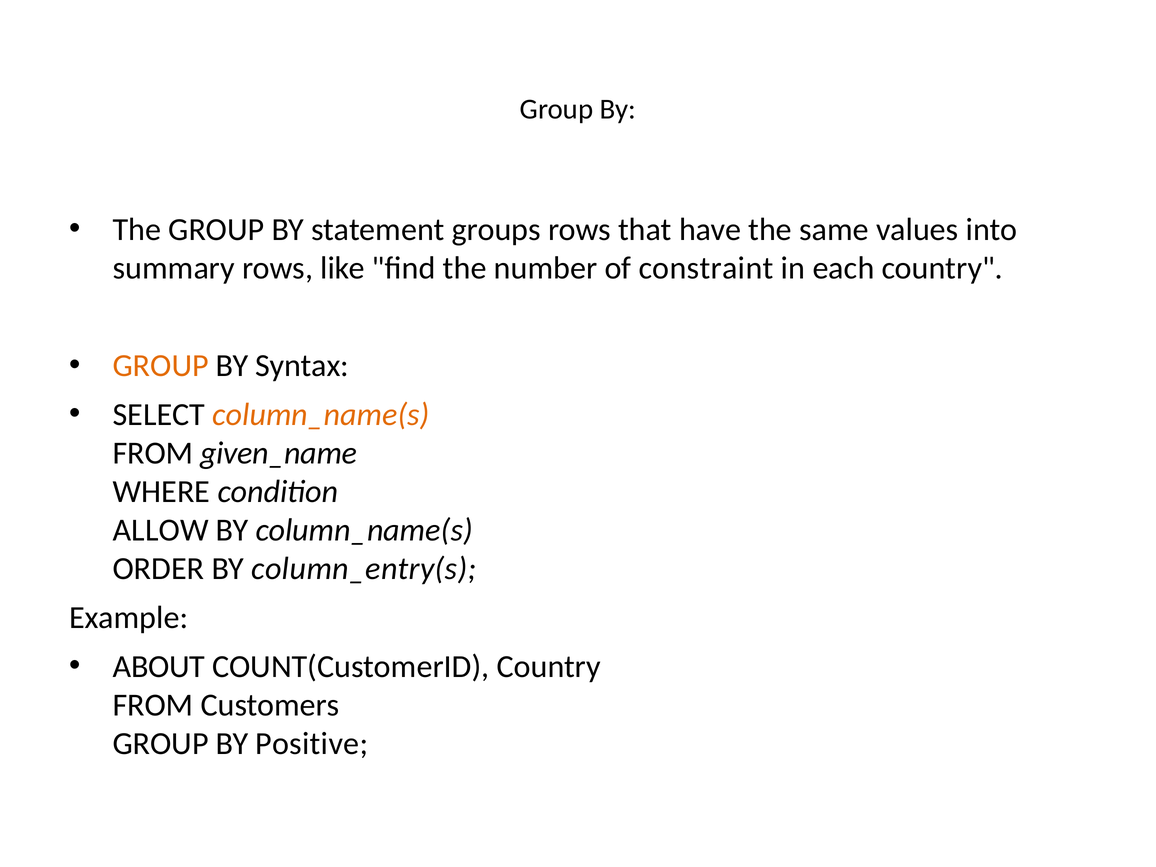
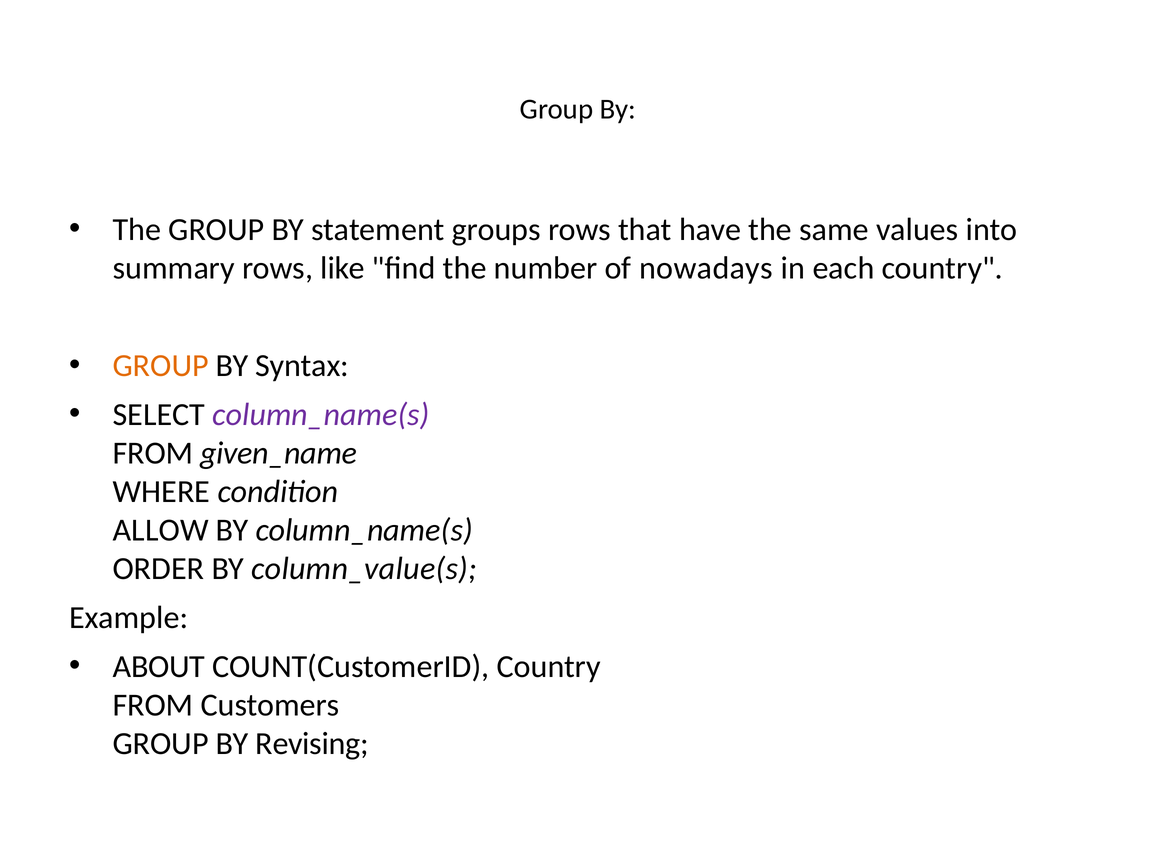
constraint: constraint -> nowadays
column_name(s at (321, 415) colour: orange -> purple
column_entry(s: column_entry(s -> column_value(s
Positive: Positive -> Revising
